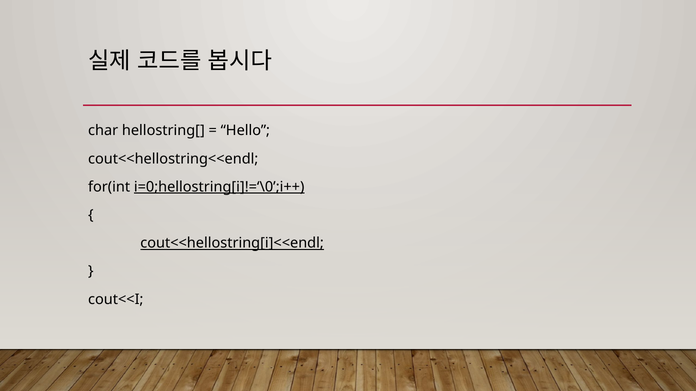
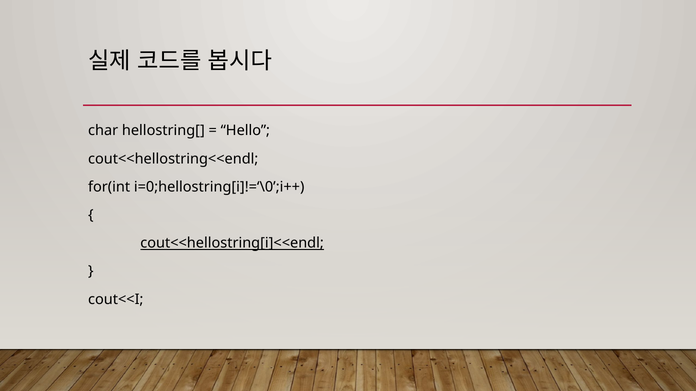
i=0;hellostring[i]!=‘\0’;i++ underline: present -> none
